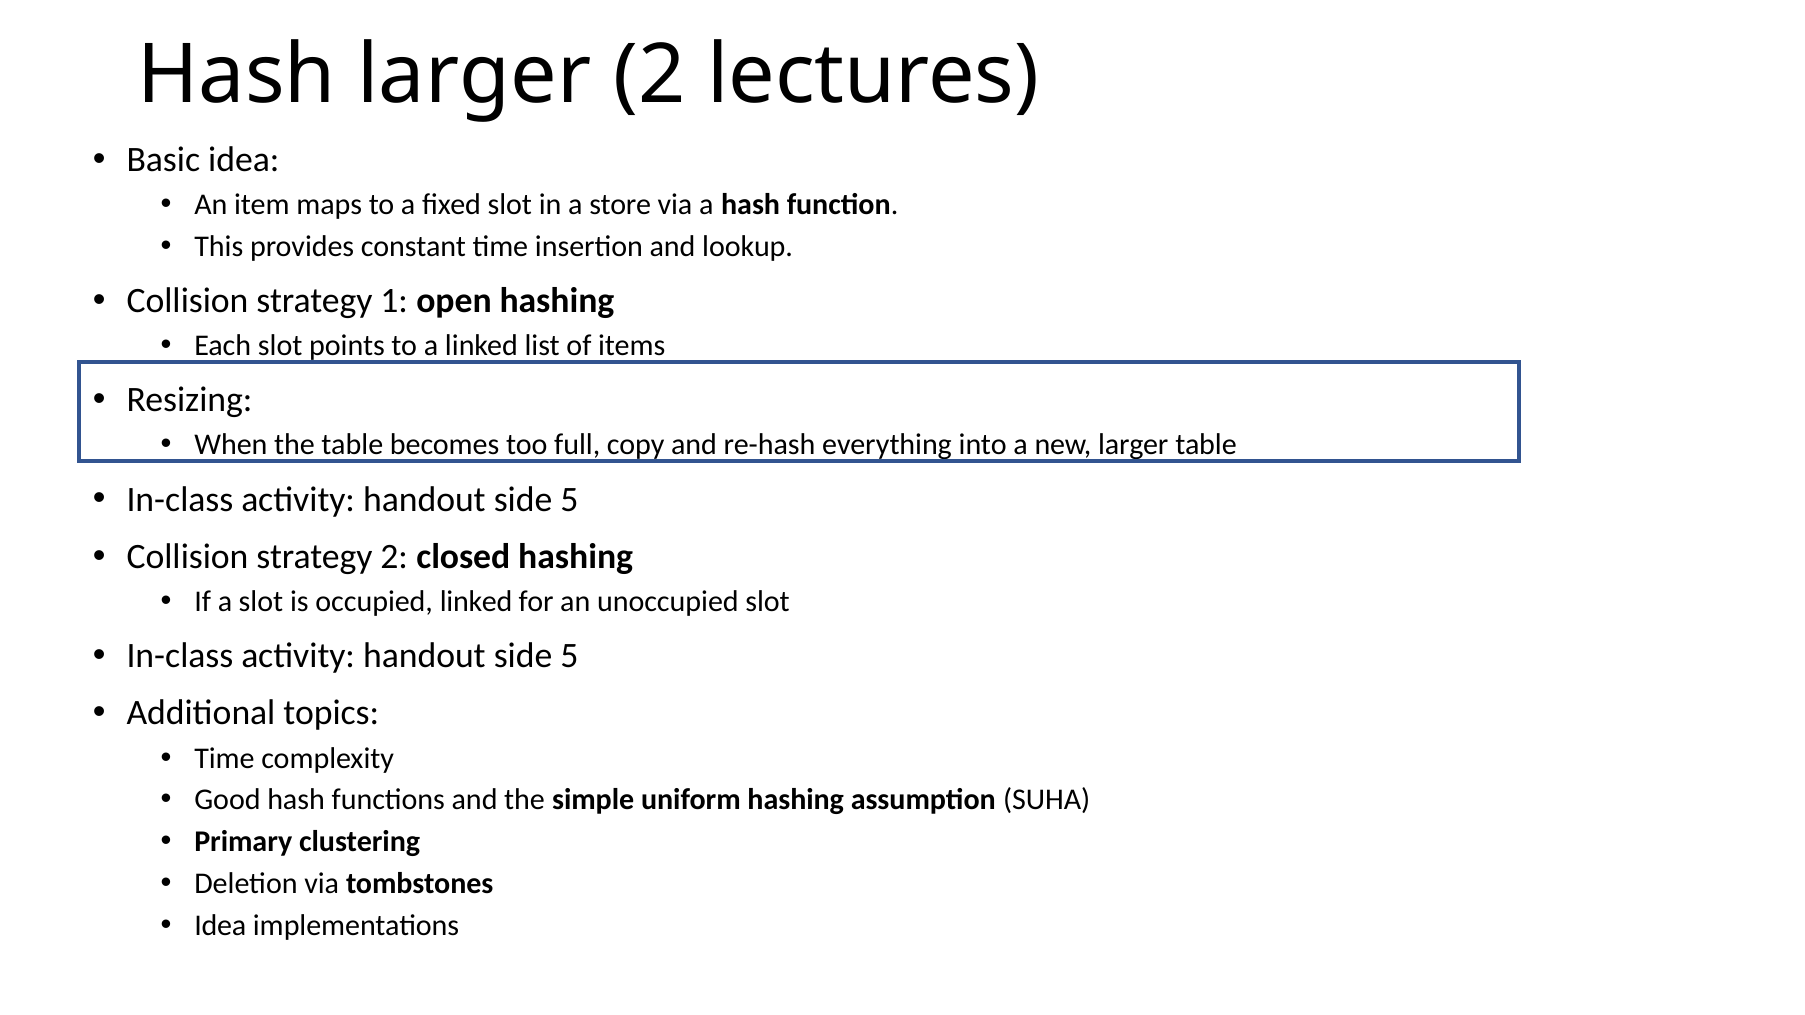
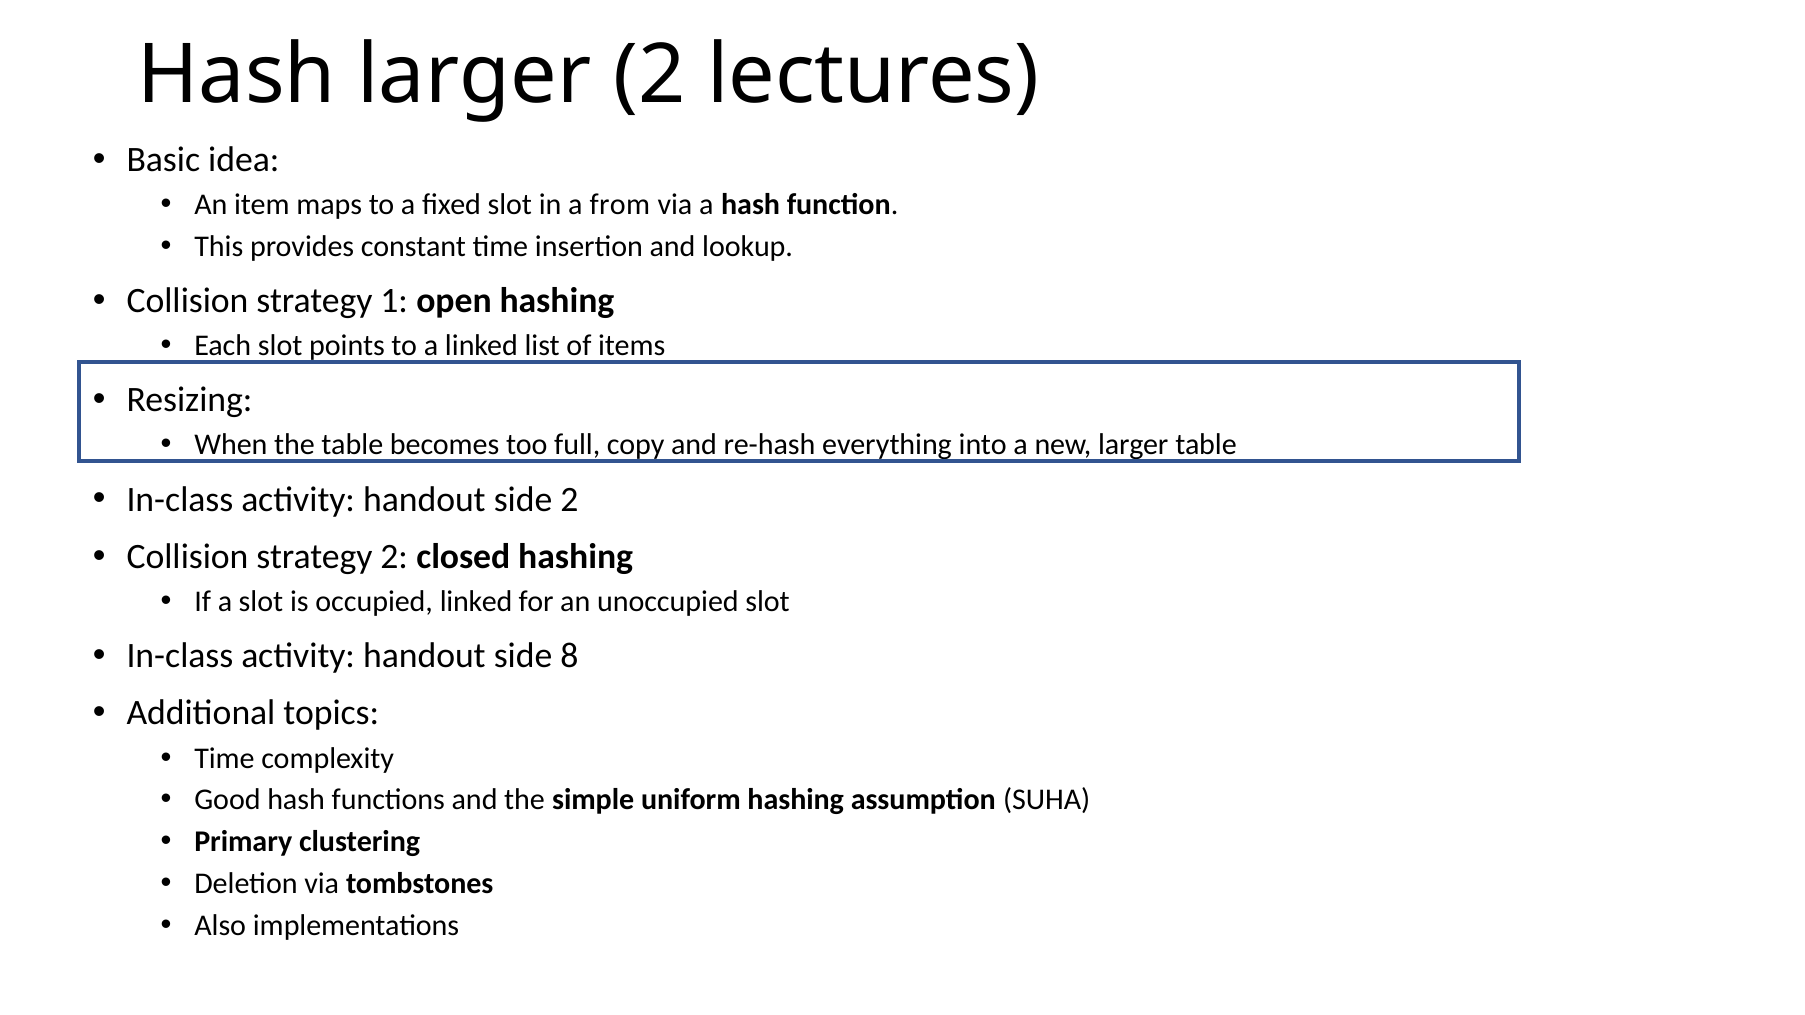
store: store -> from
5 at (569, 499): 5 -> 2
5 at (569, 656): 5 -> 8
Idea at (220, 926): Idea -> Also
